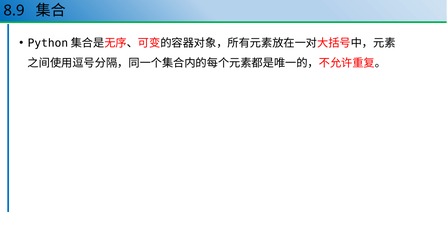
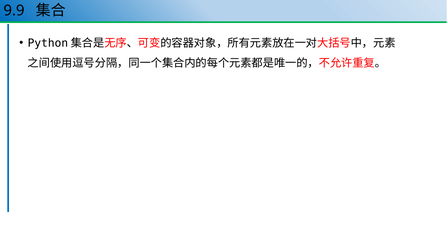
8.9: 8.9 -> 9.9
